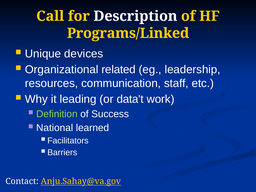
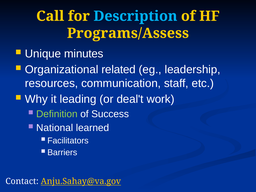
Description colour: white -> light blue
Programs/Linked: Programs/Linked -> Programs/Assess
devices: devices -> minutes
data't: data't -> deal't
